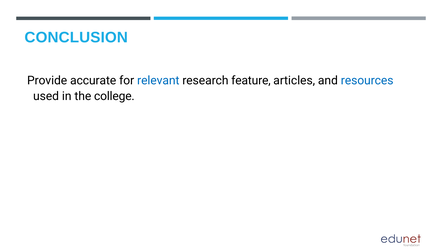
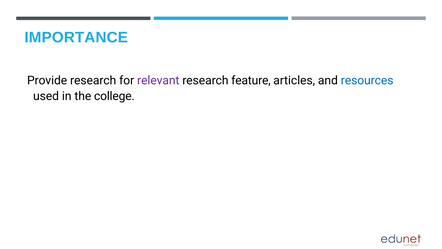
CONCLUSION: CONCLUSION -> IMPORTANCE
Provide accurate: accurate -> research
relevant colour: blue -> purple
